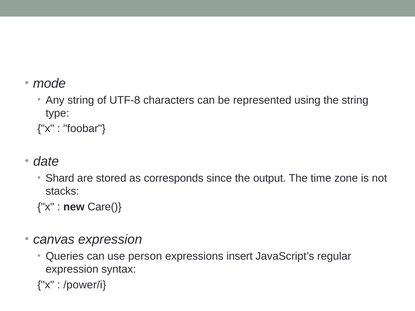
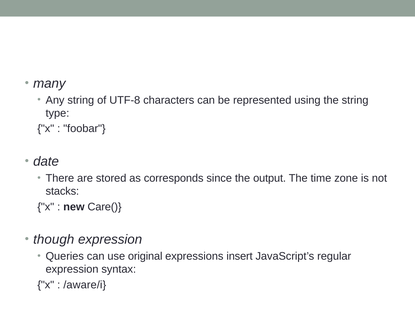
mode: mode -> many
Shard: Shard -> There
canvas: canvas -> though
person: person -> original
/power/i: /power/i -> /aware/i
